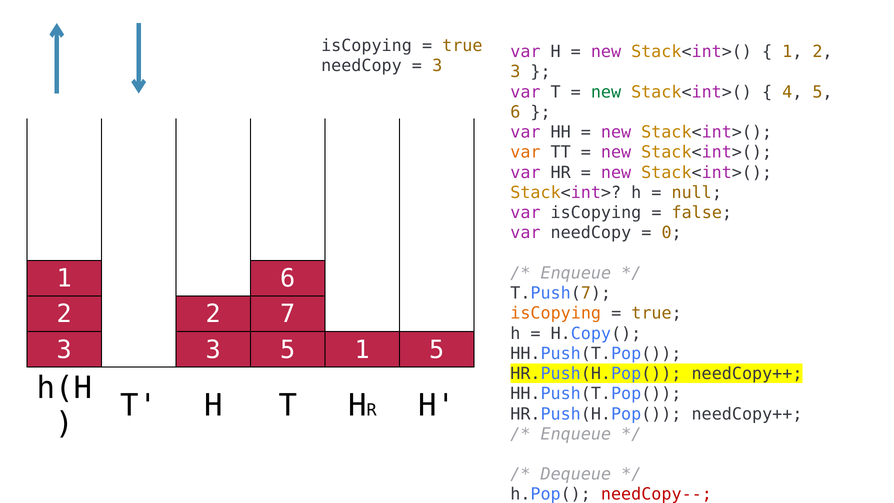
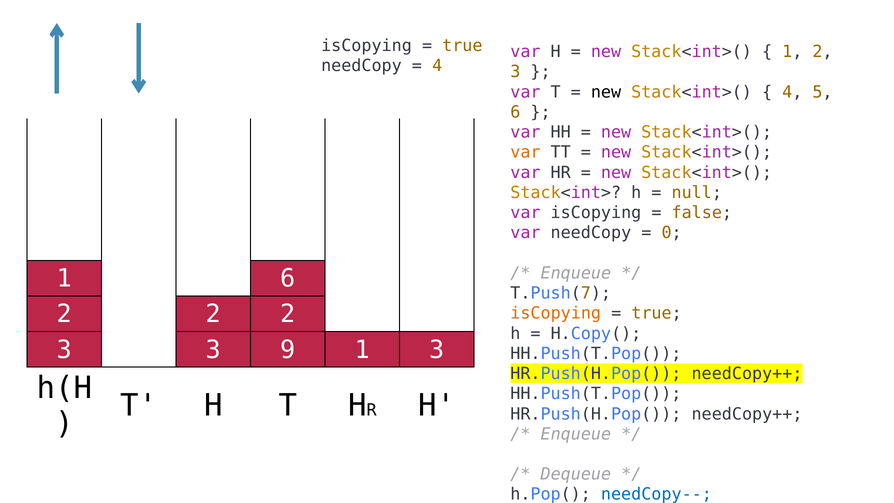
3 at (437, 66): 3 -> 4
new at (606, 92) colour: green -> black
2 2 7: 7 -> 2
3 5: 5 -> 9
1 5: 5 -> 3
needCopy-- at (656, 494) colour: red -> blue
